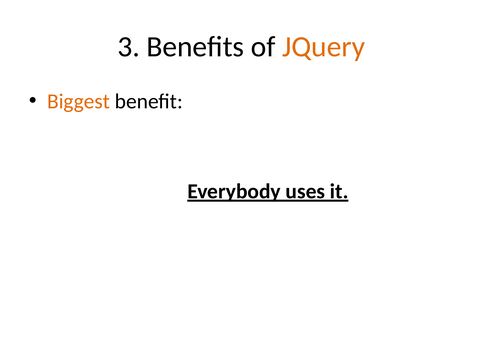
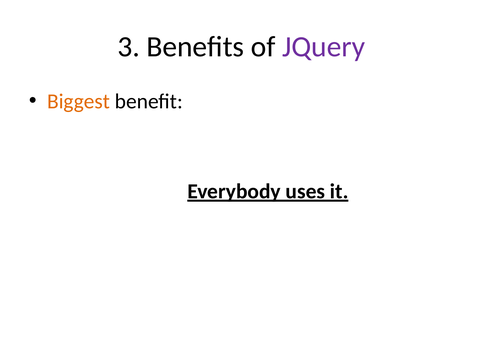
JQuery colour: orange -> purple
